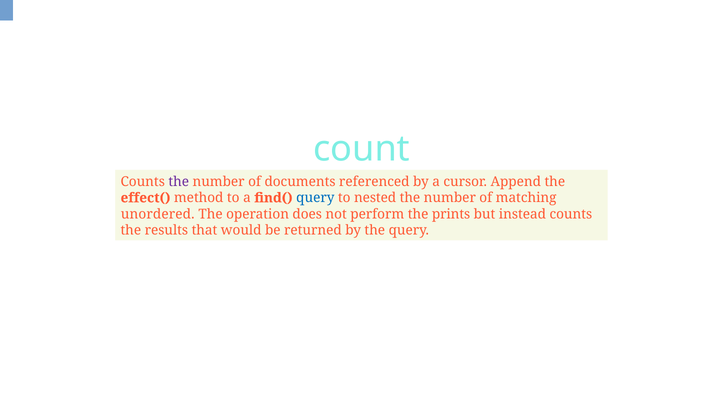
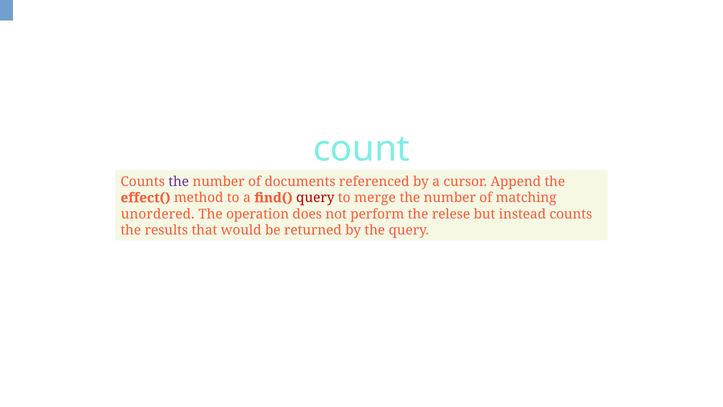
query at (315, 198) colour: blue -> red
nested: nested -> merge
prints: prints -> relese
